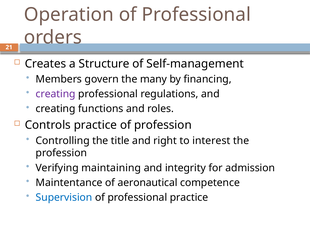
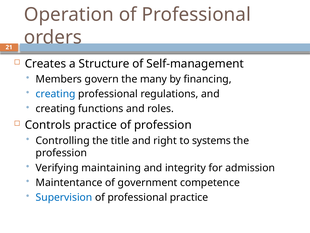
creating at (56, 94) colour: purple -> blue
interest: interest -> systems
aeronautical: aeronautical -> government
